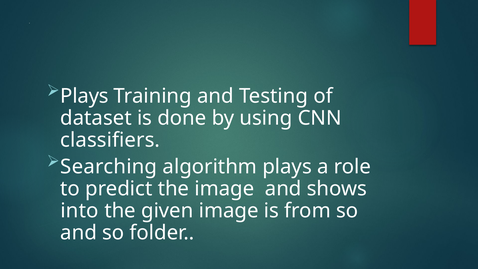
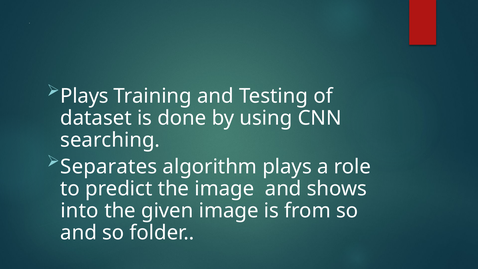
classifiers: classifiers -> searching
Searching: Searching -> Separates
